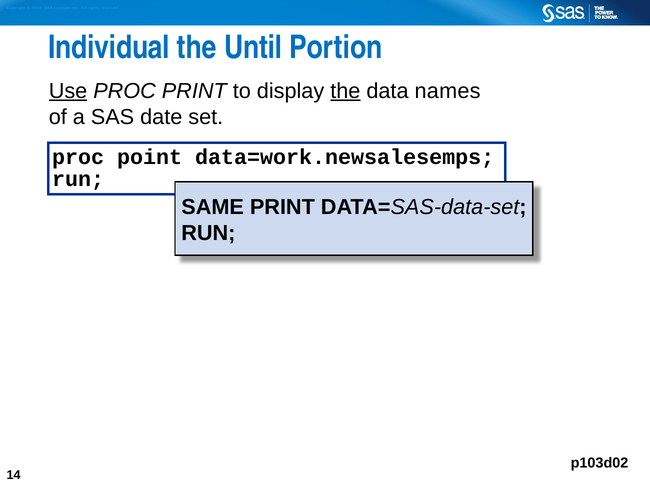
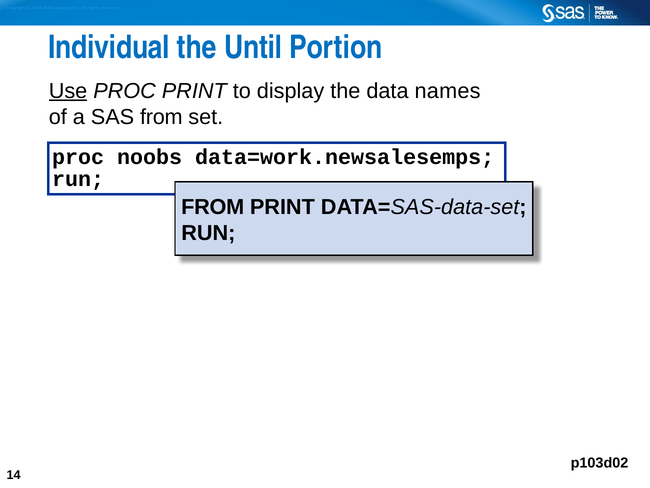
the at (345, 91) underline: present -> none
SAS date: date -> from
point: point -> noobs
SAME at (213, 207): SAME -> FROM
